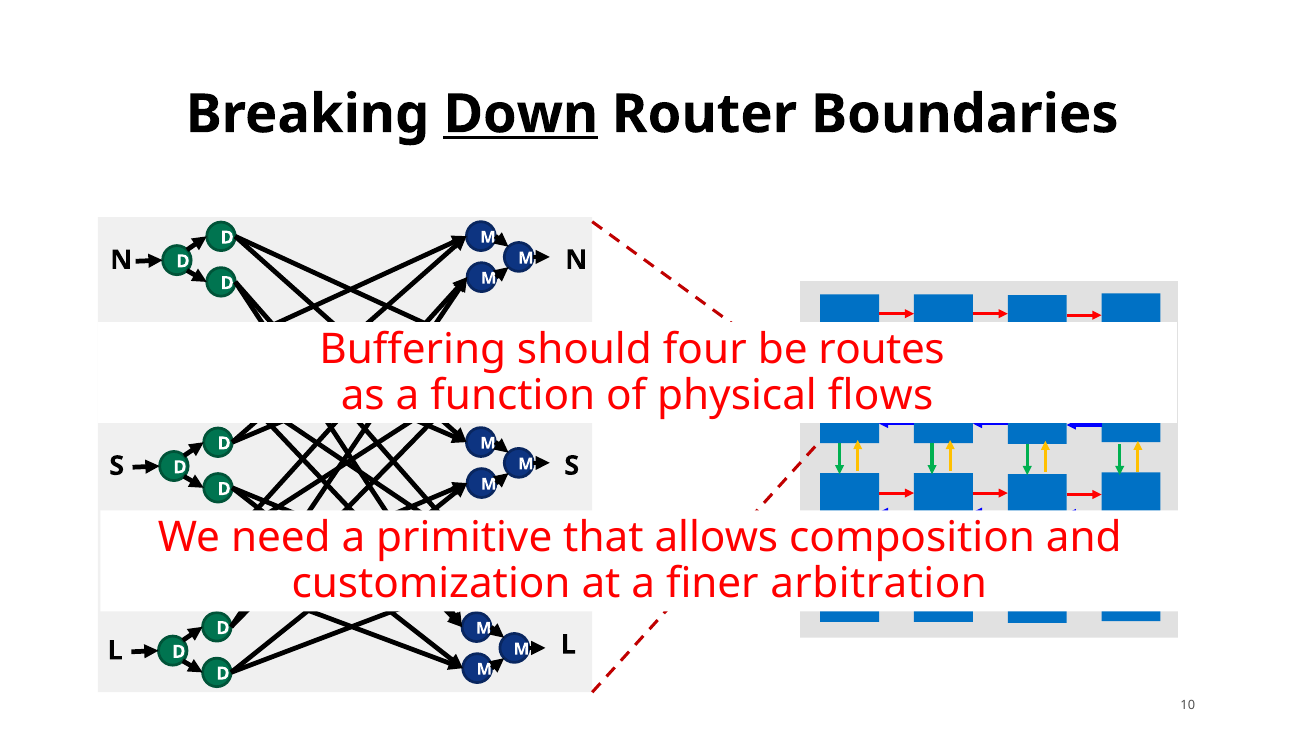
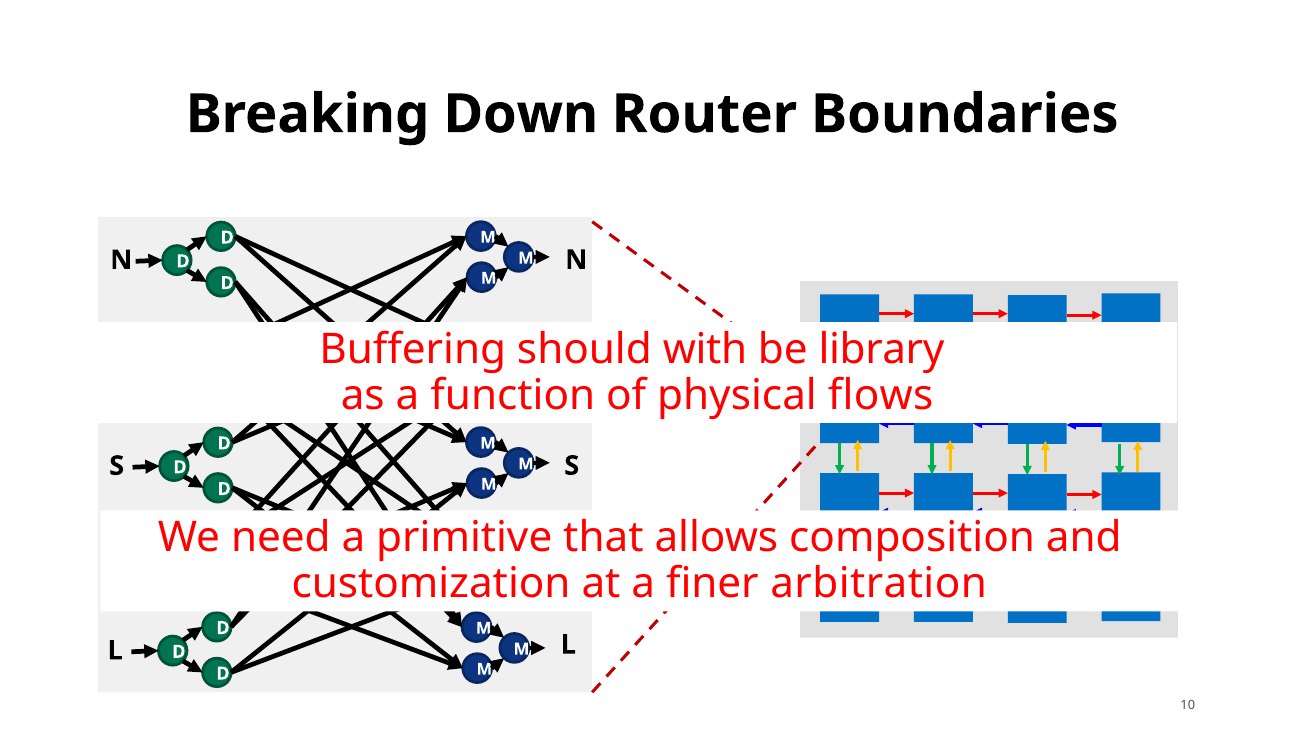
Down underline: present -> none
four: four -> with
routes: routes -> library
